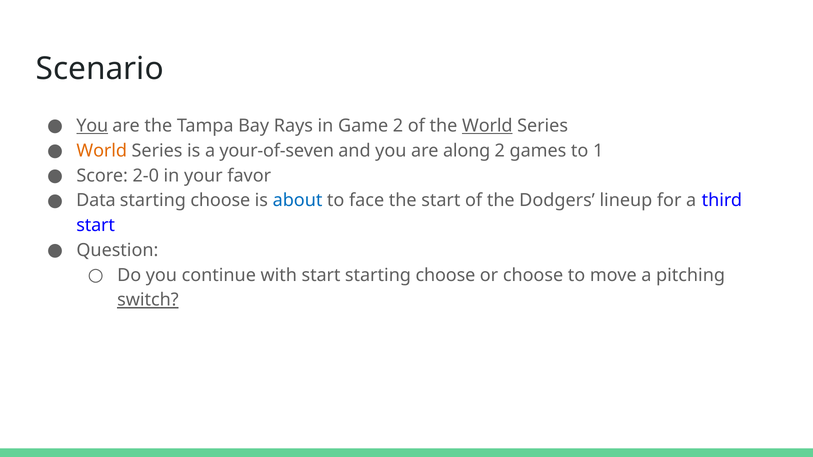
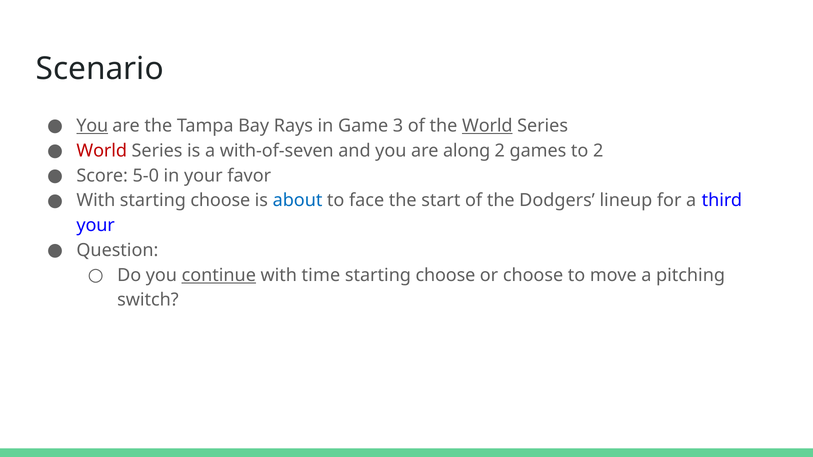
Game 2: 2 -> 3
World at (102, 151) colour: orange -> red
your-of-seven: your-of-seven -> with-of-seven
to 1: 1 -> 2
2-0: 2-0 -> 5-0
Data at (96, 201): Data -> With
start at (96, 226): start -> your
continue underline: none -> present
with start: start -> time
switch underline: present -> none
